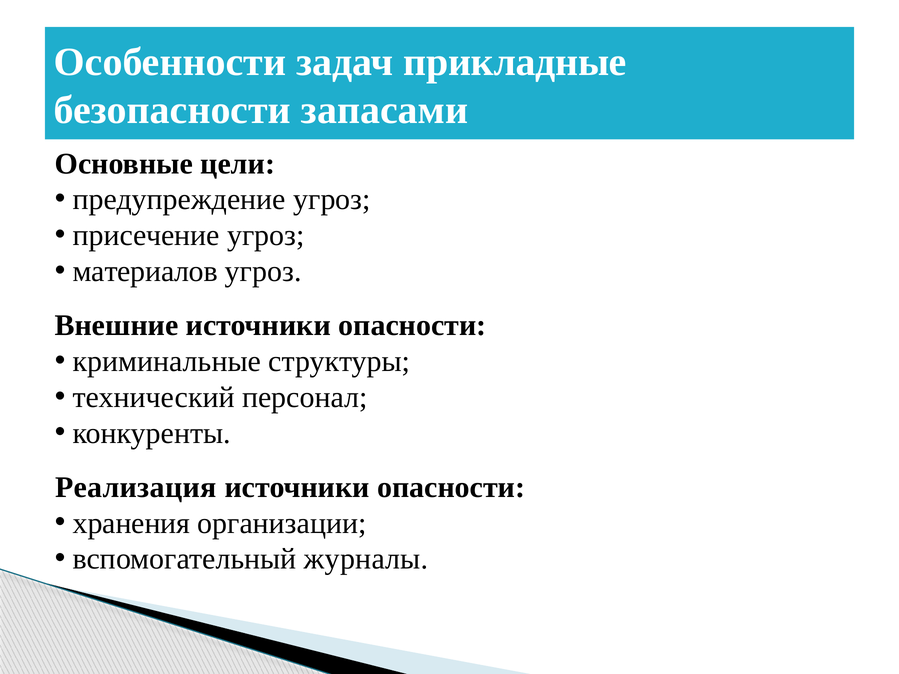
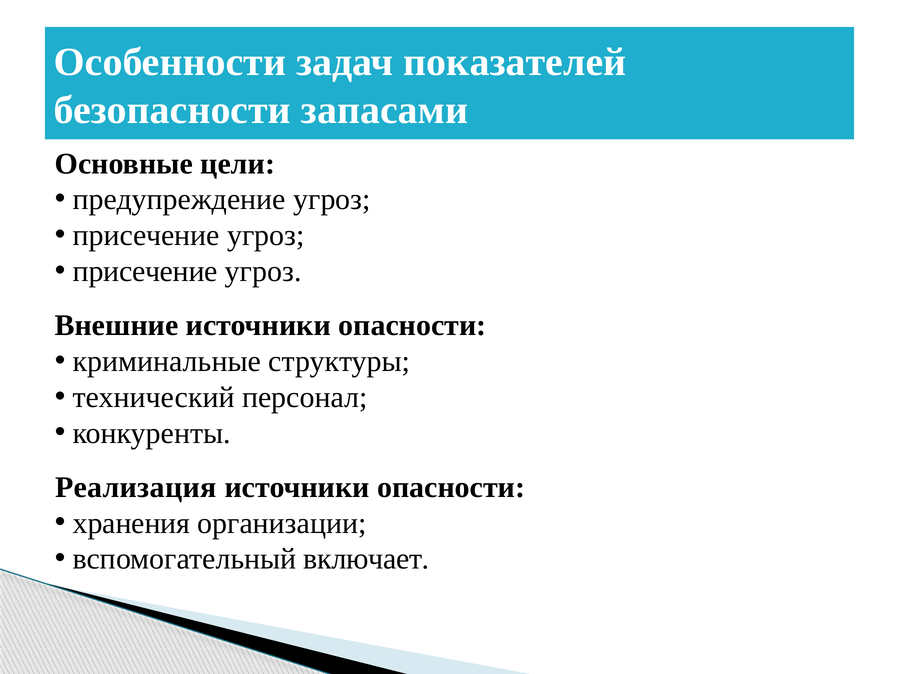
прикладные: прикладные -> показателей
материалов at (145, 272): материалов -> присечение
журналы: журналы -> включает
